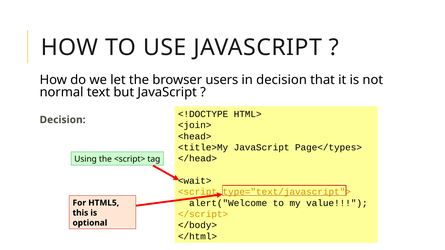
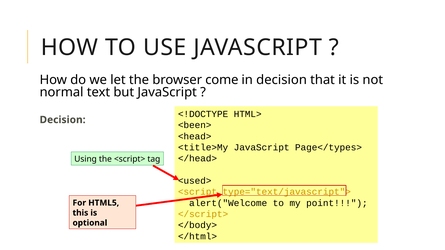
users: users -> come
<join>: <join> -> <been>
<wait>: <wait> -> <used>
value: value -> point
